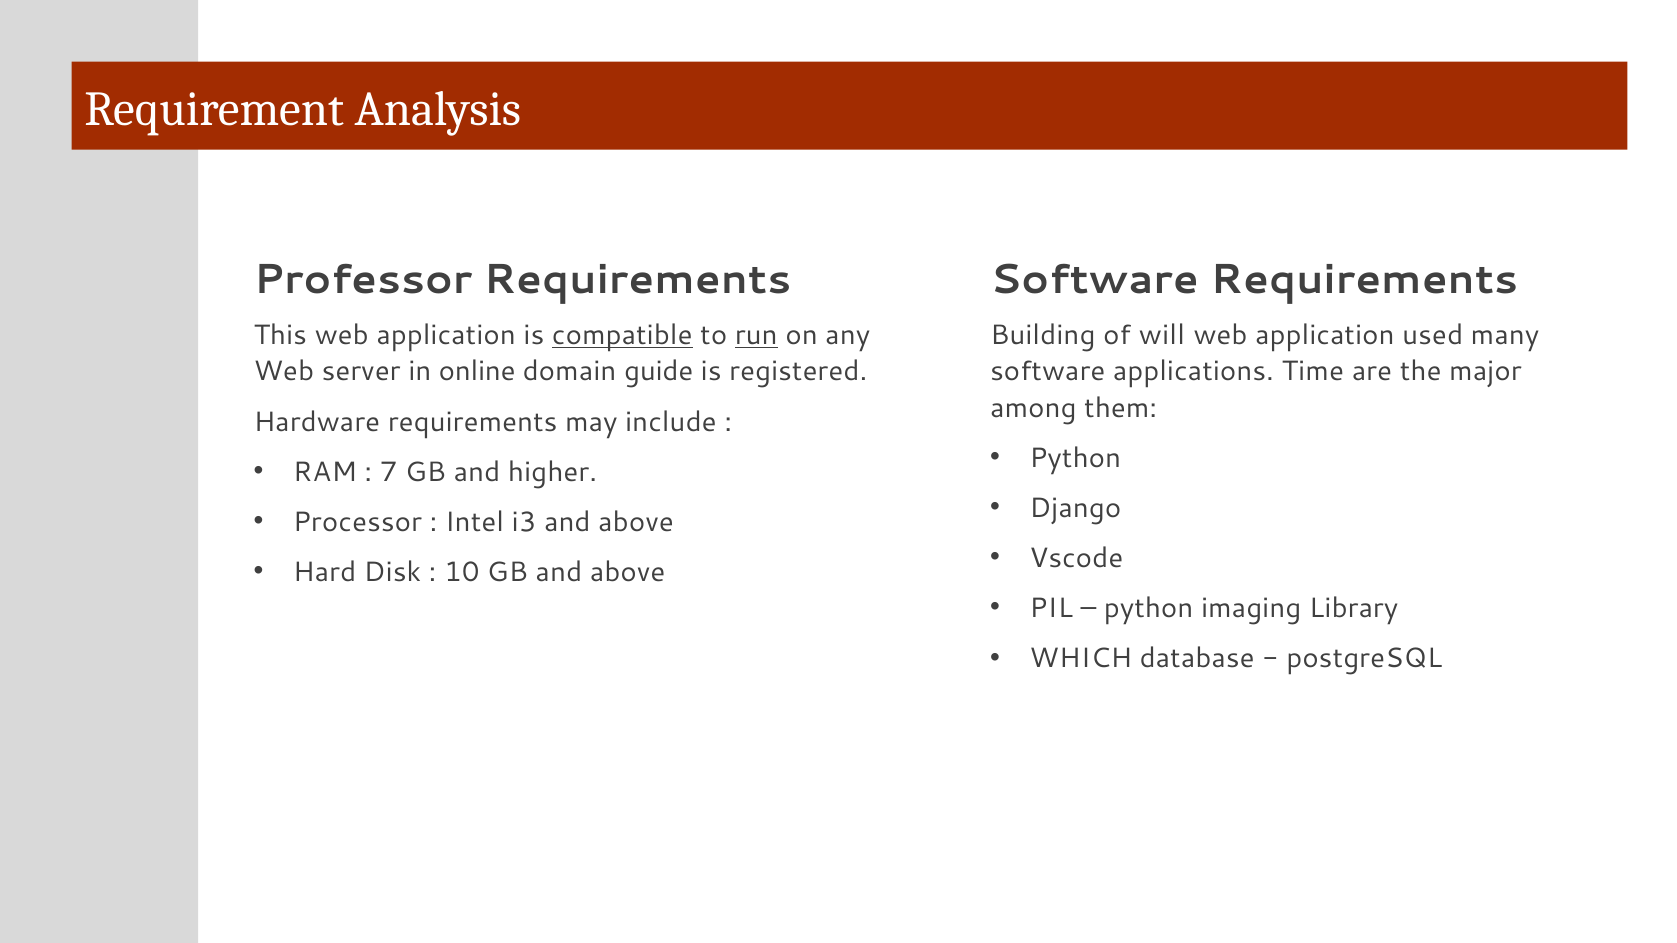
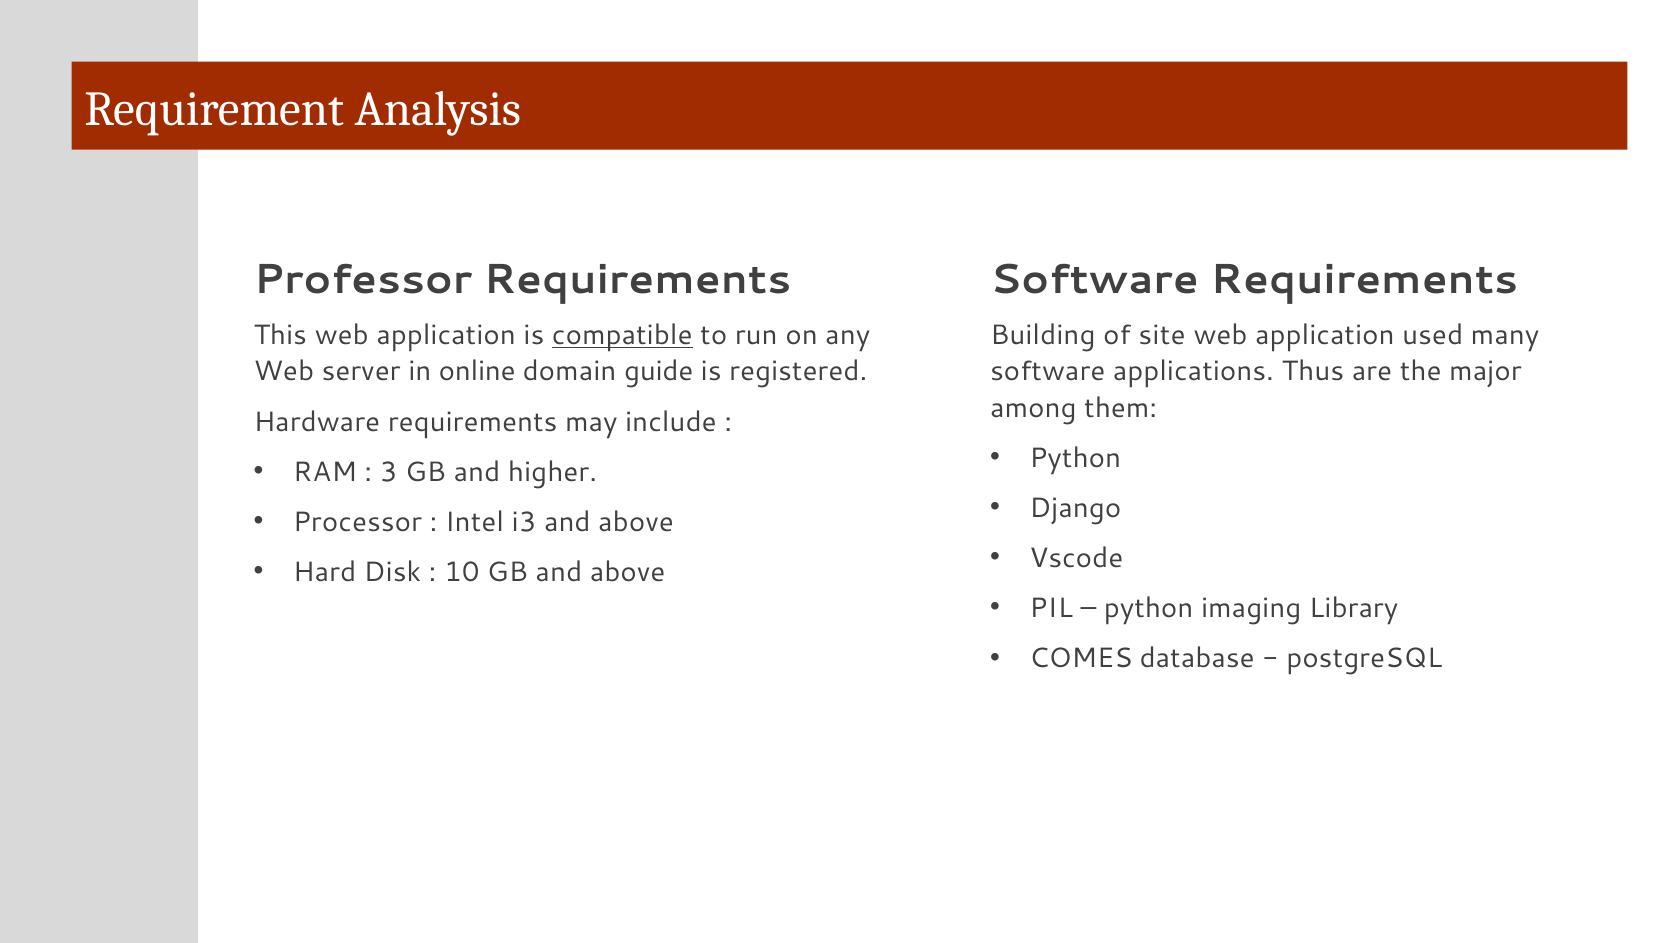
run underline: present -> none
will: will -> site
Time: Time -> Thus
7: 7 -> 3
WHICH: WHICH -> COMES
